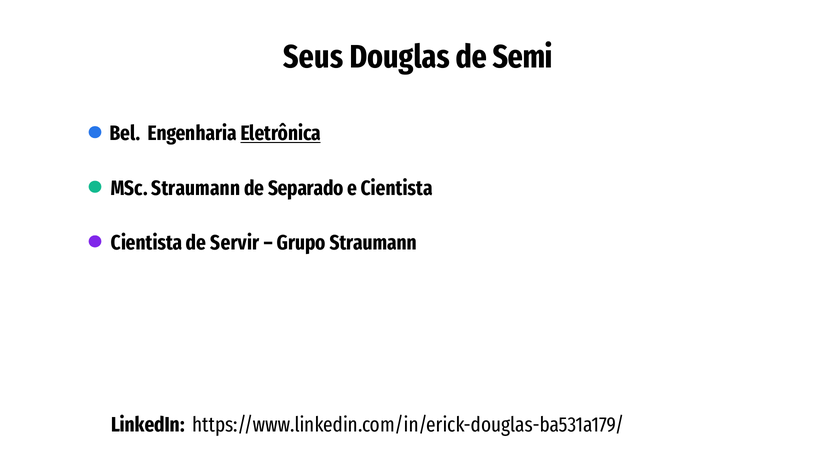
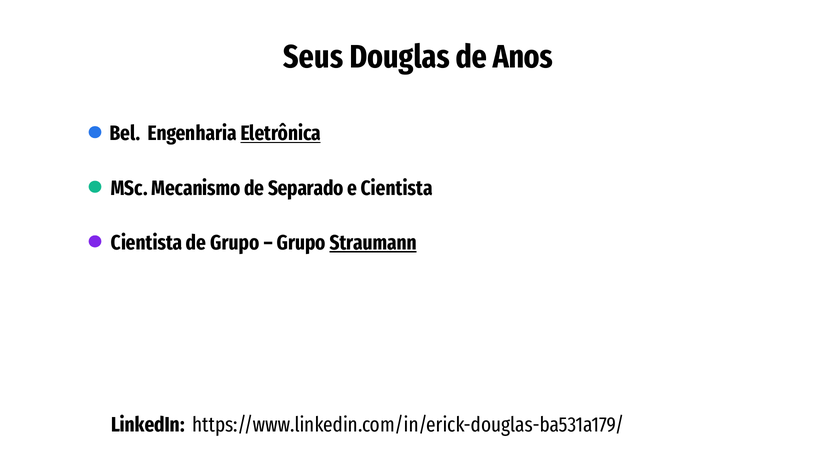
Semi: Semi -> Anos
MSc Straumann: Straumann -> Mecanismo
de Servir: Servir -> Grupo
Straumann at (373, 243) underline: none -> present
